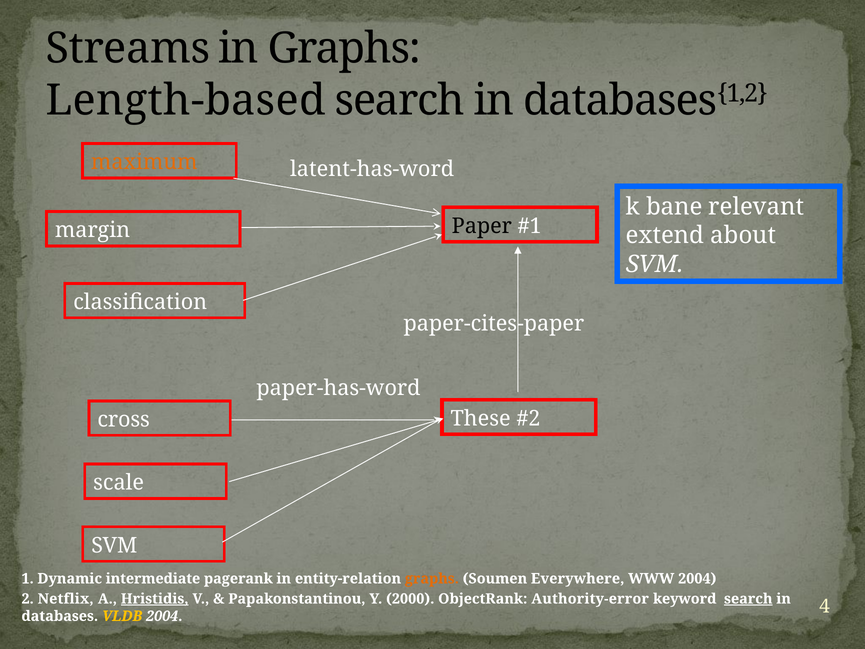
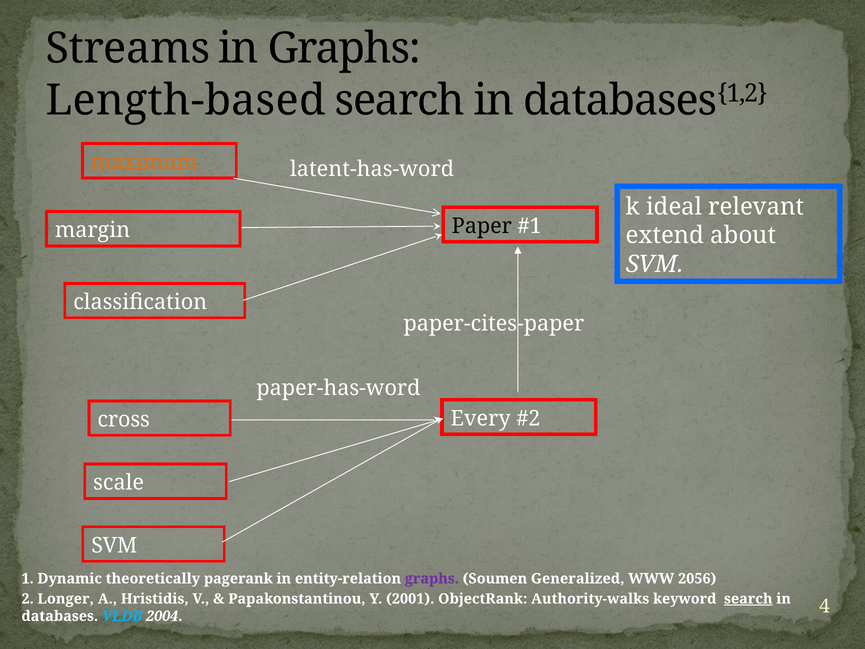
bane: bane -> ideal
These: These -> Every
intermediate: intermediate -> theoretically
graphs at (432, 578) colour: orange -> purple
Everywhere: Everywhere -> Generalized
WWW 2004: 2004 -> 2056
Netflix: Netflix -> Longer
Hristidis underline: present -> none
2000: 2000 -> 2001
Authority-error: Authority-error -> Authority-walks
VLDB colour: yellow -> light blue
